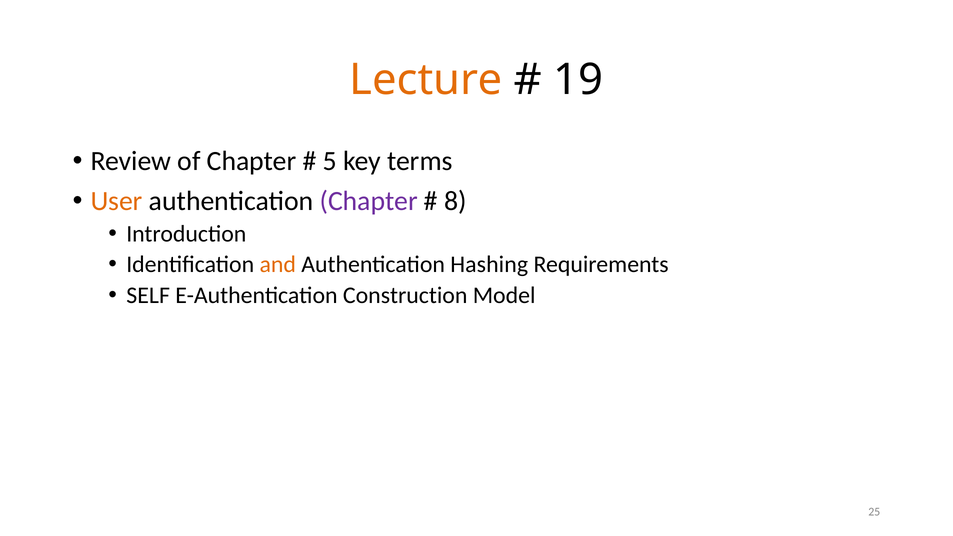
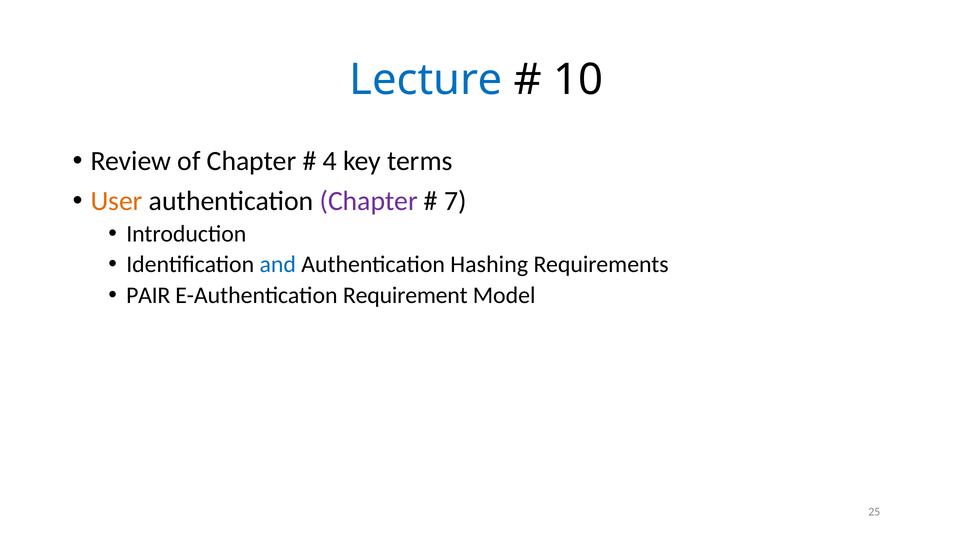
Lecture colour: orange -> blue
19: 19 -> 10
5: 5 -> 4
8: 8 -> 7
and colour: orange -> blue
SELF: SELF -> PAIR
Construction: Construction -> Requirement
